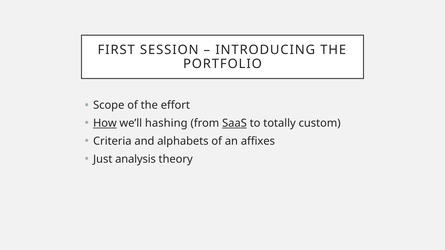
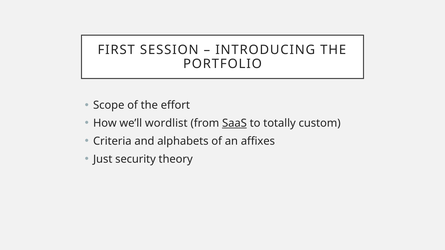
How underline: present -> none
hashing: hashing -> wordlist
analysis: analysis -> security
